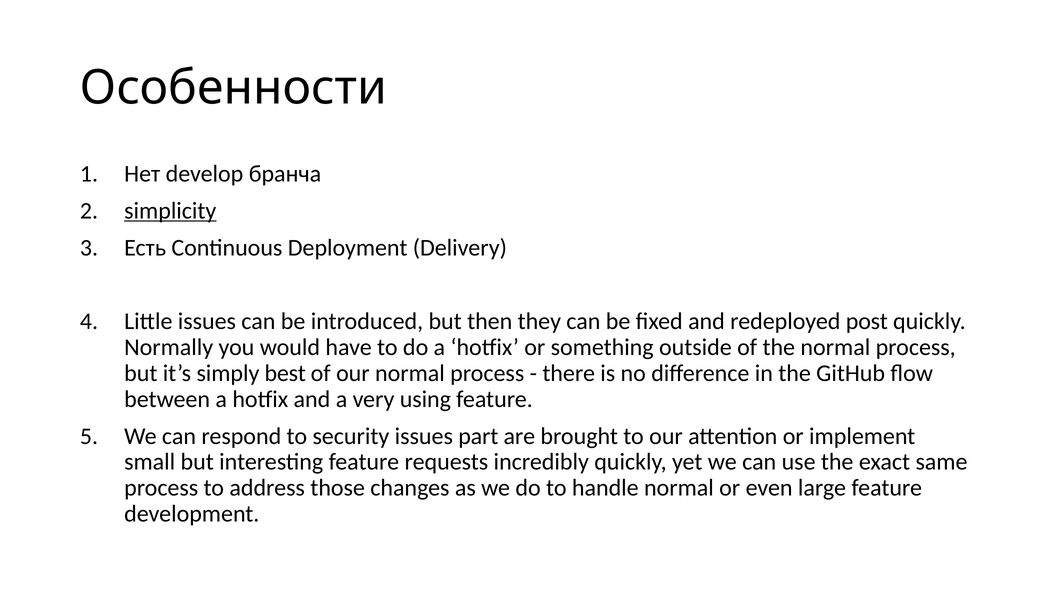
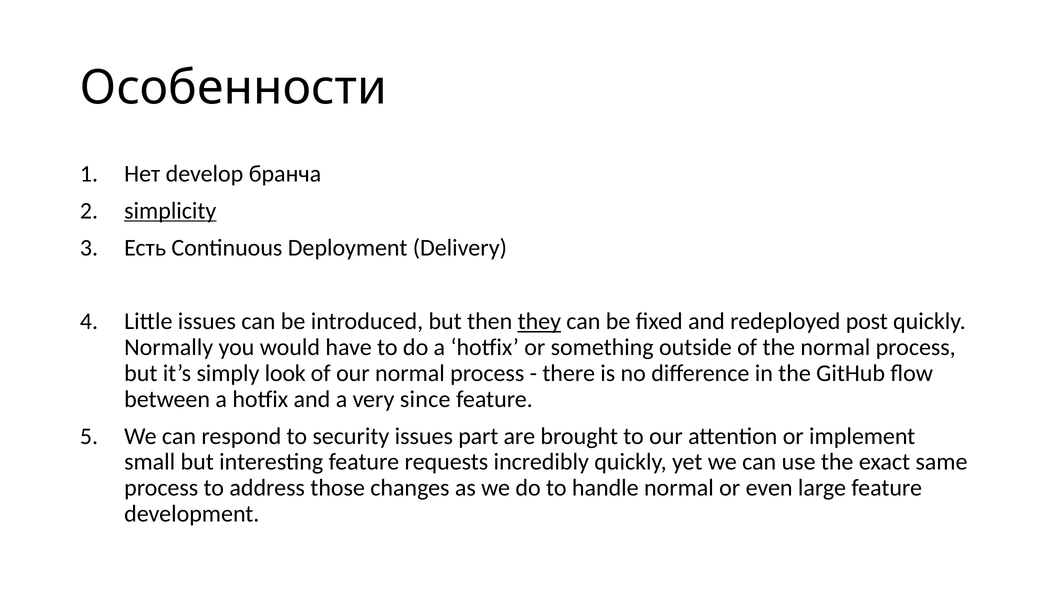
they underline: none -> present
best: best -> look
using: using -> since
